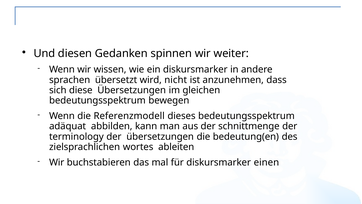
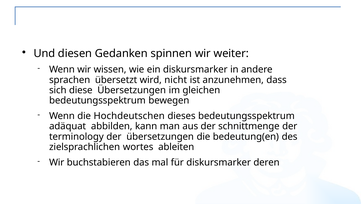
Referenzmodell: Referenzmodell -> Hochdeutschen
einen: einen -> deren
